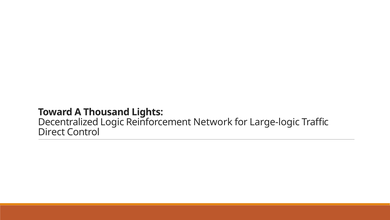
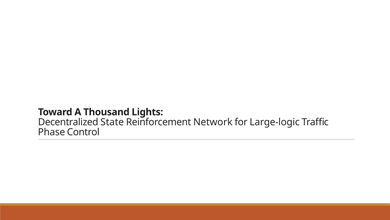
Logic: Logic -> State
Direct: Direct -> Phase
